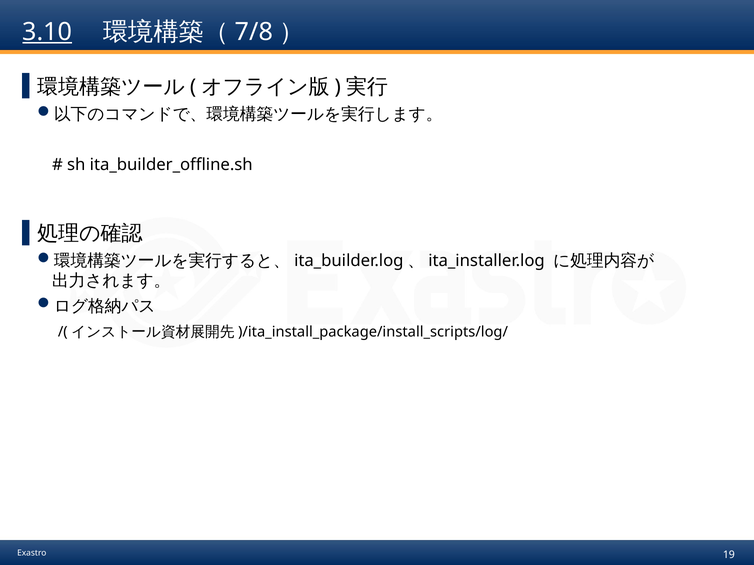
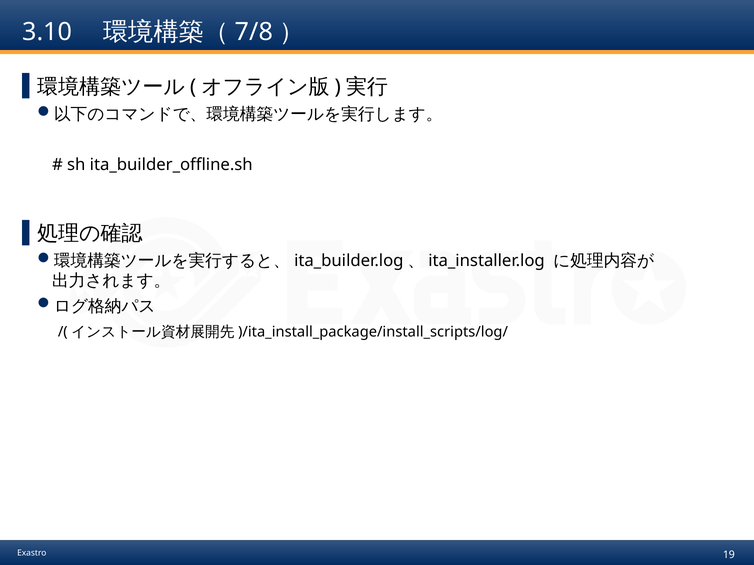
3.10 underline: present -> none
